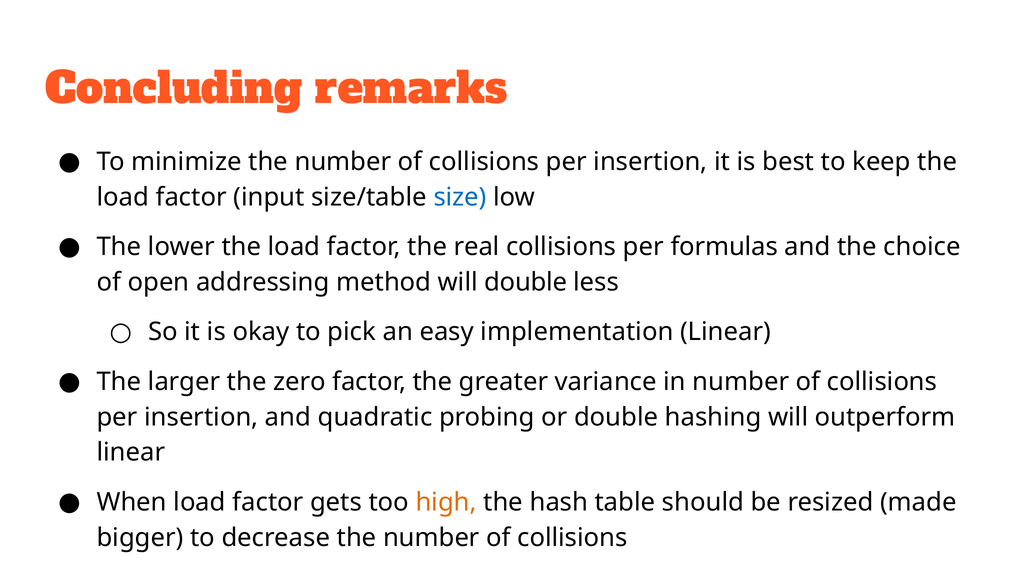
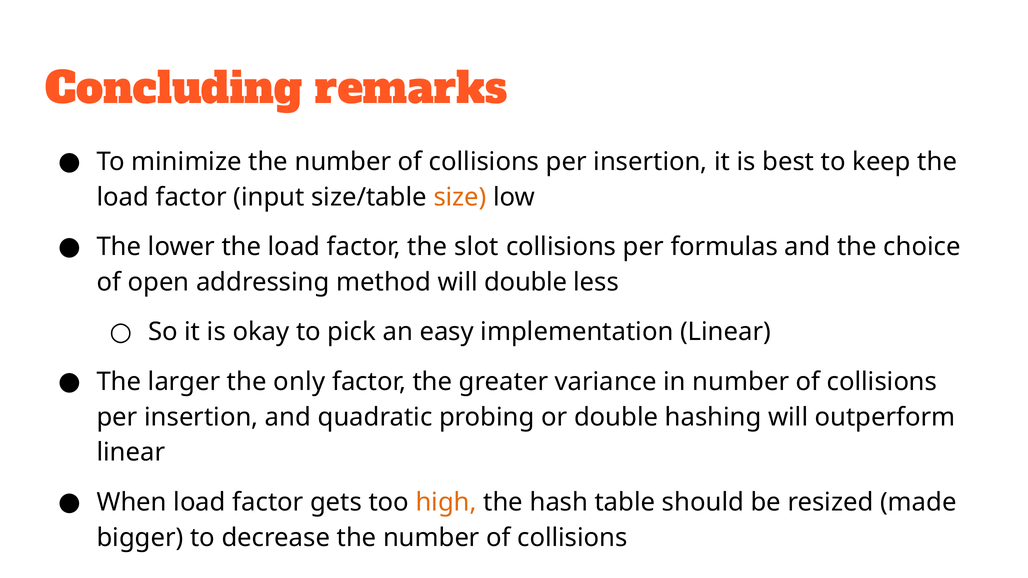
size colour: blue -> orange
real: real -> slot
zero: zero -> only
